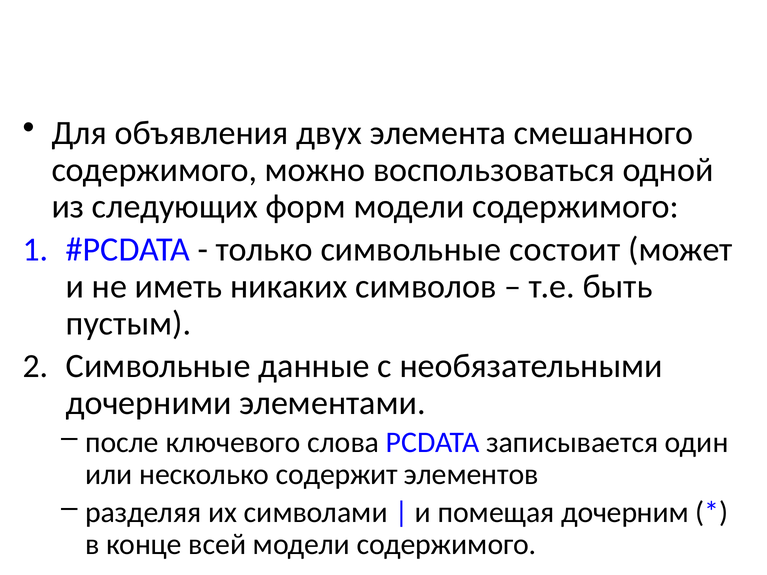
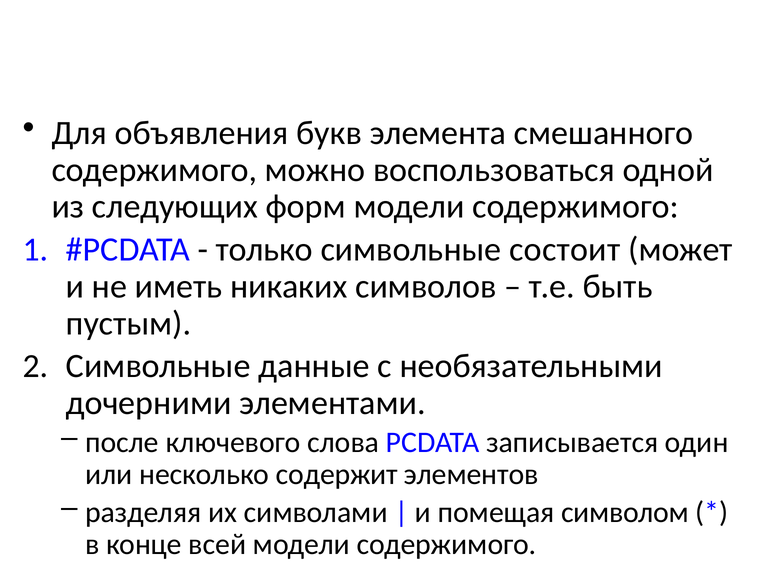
двух: двух -> букв
дочерним: дочерним -> символом
